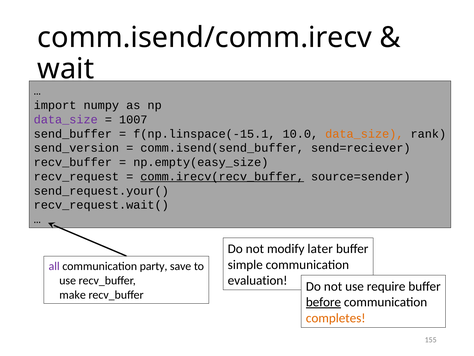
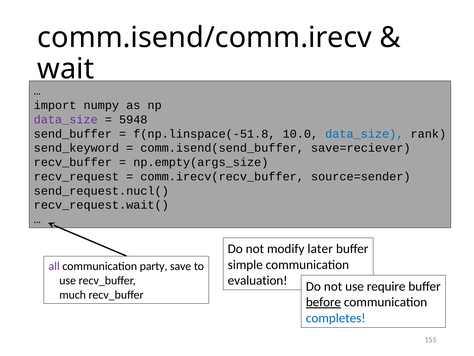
1007: 1007 -> 5948
f(np.linspace(-15.1: f(np.linspace(-15.1 -> f(np.linspace(-51.8
data_size at (364, 134) colour: orange -> blue
send_version: send_version -> send_keyword
send=reciever: send=reciever -> save=reciever
np.empty(easy_size: np.empty(easy_size -> np.empty(args_size
comm.irecv(recv_buffer underline: present -> none
send_request.your(: send_request.your( -> send_request.nucl(
make: make -> much
completes colour: orange -> blue
